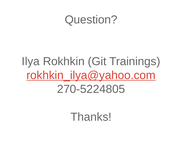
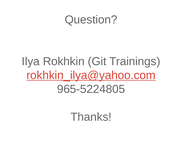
270-5224805: 270-5224805 -> 965-5224805
